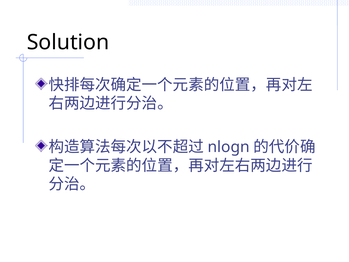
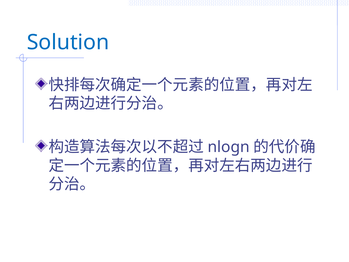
Solution colour: black -> blue
